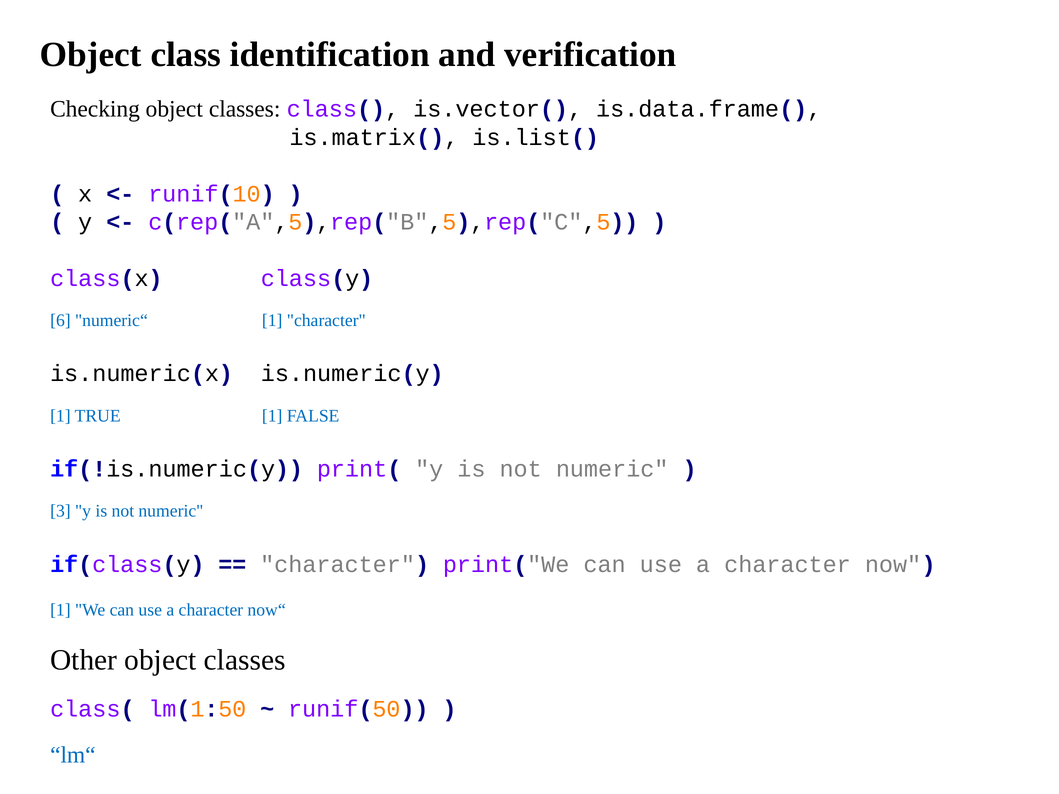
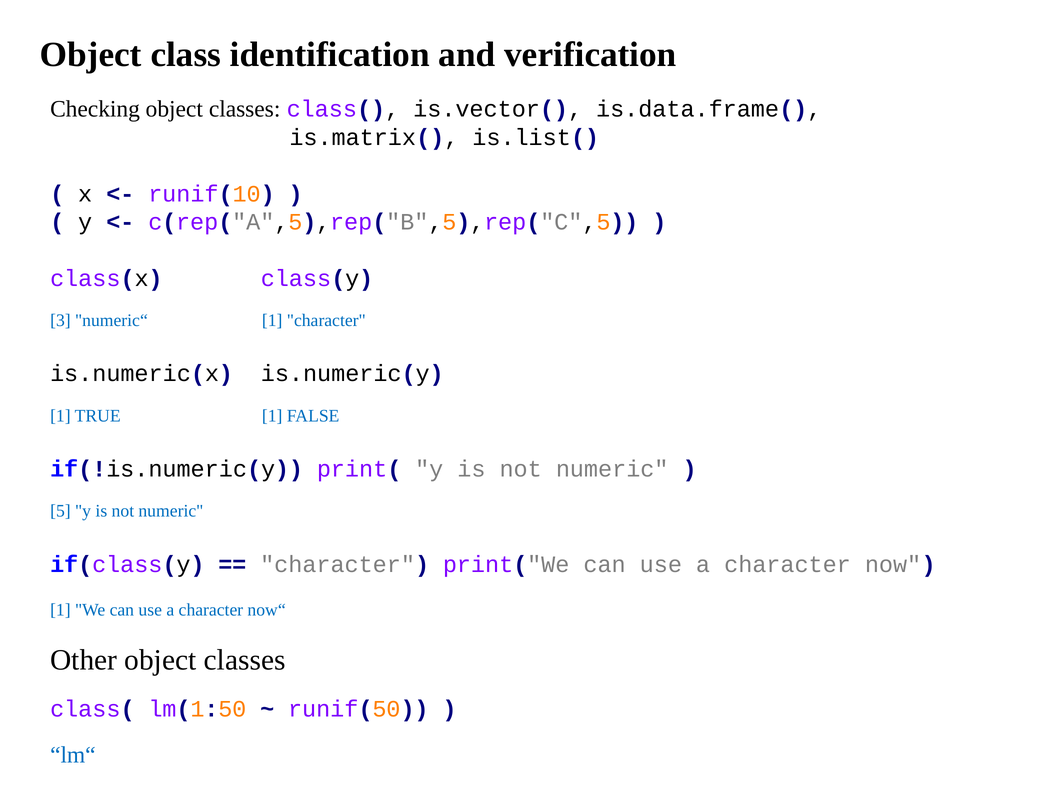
6: 6 -> 3
3: 3 -> 5
